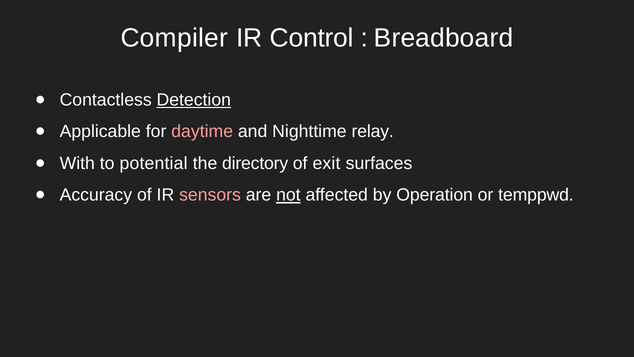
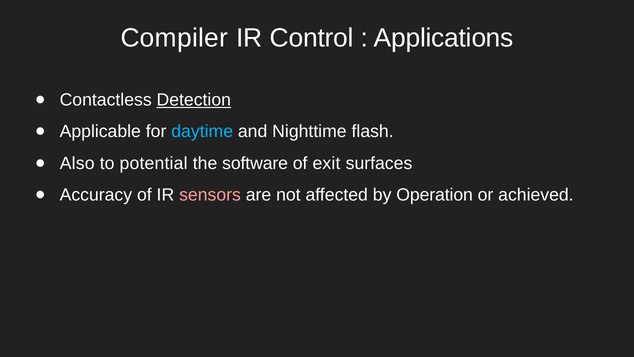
Breadboard: Breadboard -> Applications
daytime colour: pink -> light blue
relay: relay -> flash
With: With -> Also
directory: directory -> software
not underline: present -> none
temppwd: temppwd -> achieved
